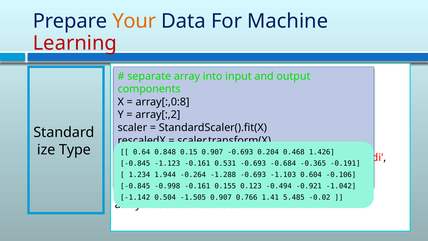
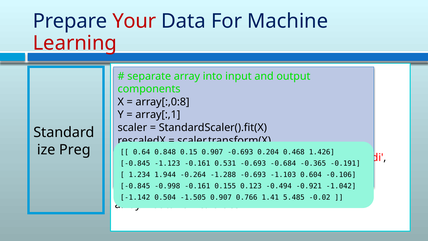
Your colour: orange -> red
array[:,2: array[:,2 -> array[:,1
Type at (75, 150): Type -> Preg
